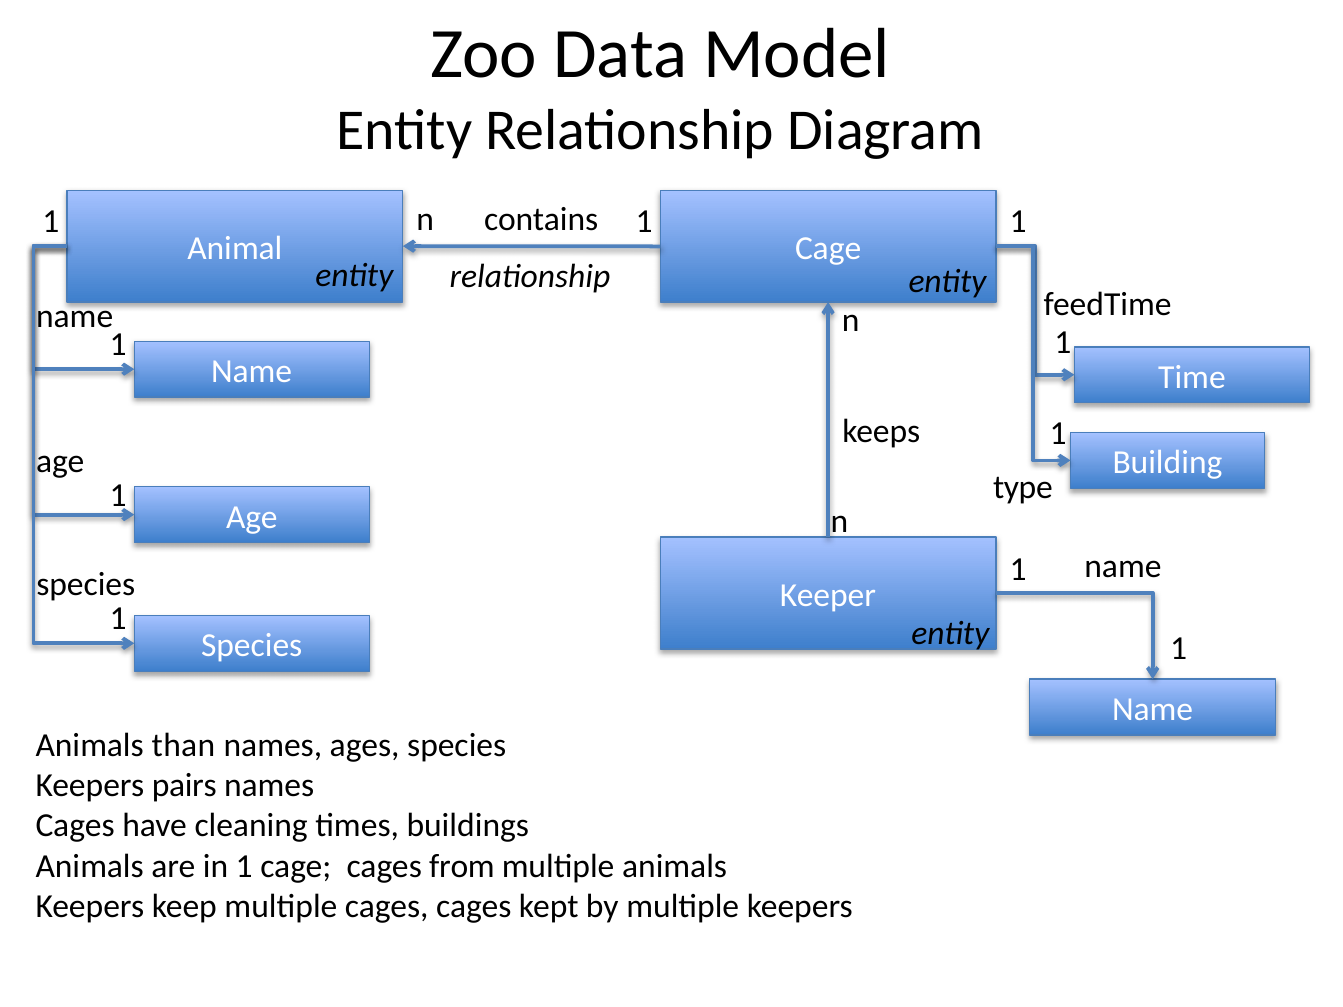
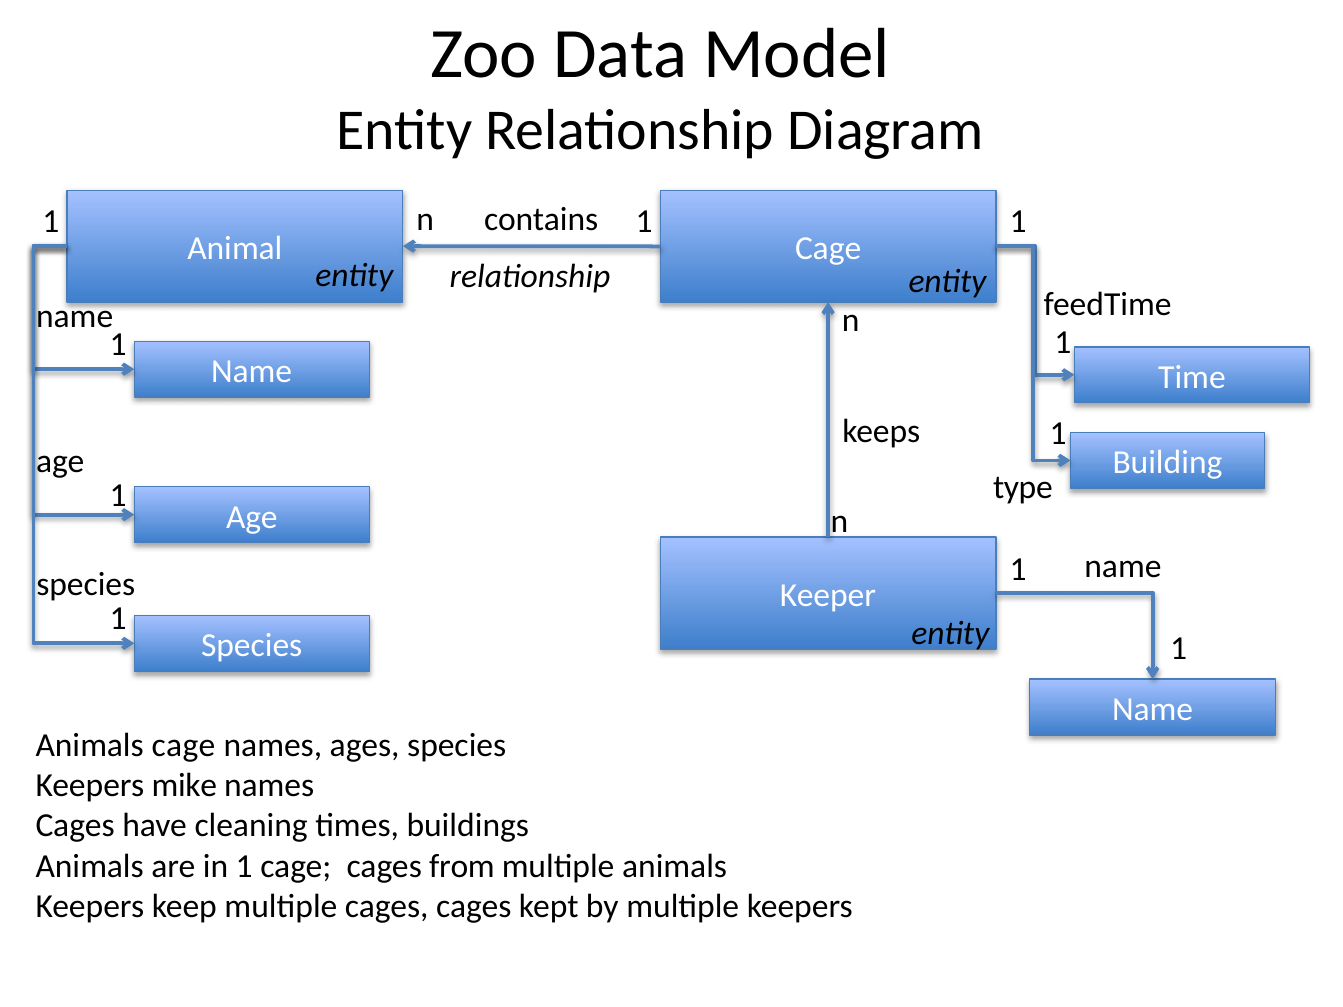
Animals than: than -> cage
pairs: pairs -> mike
